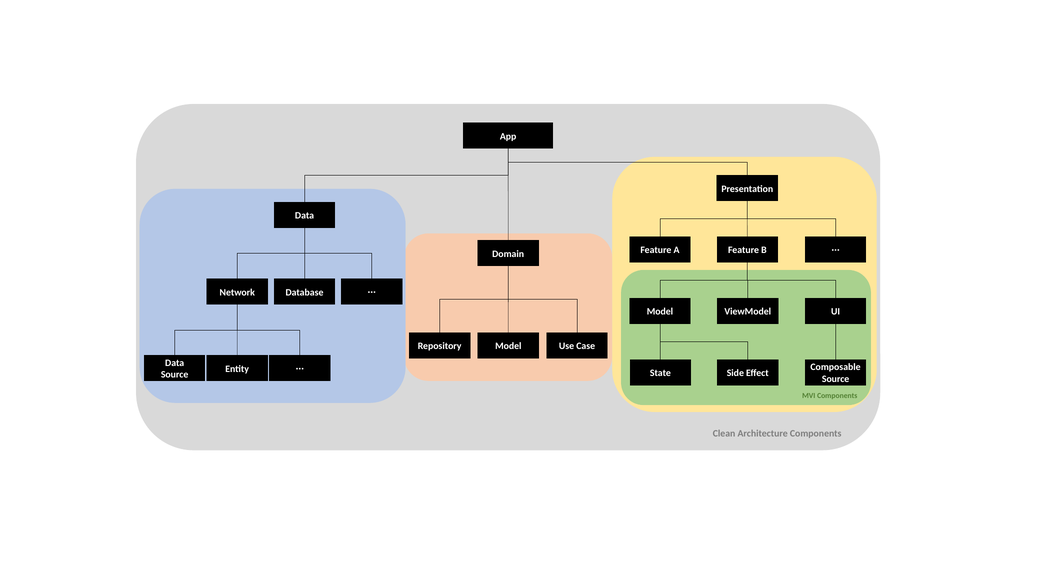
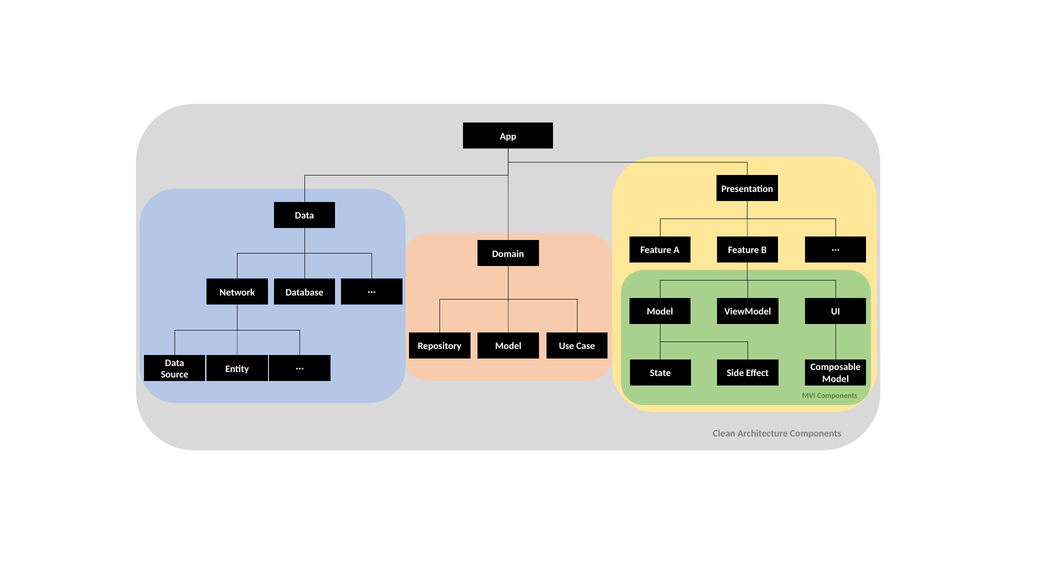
Source at (836, 378): Source -> Model
